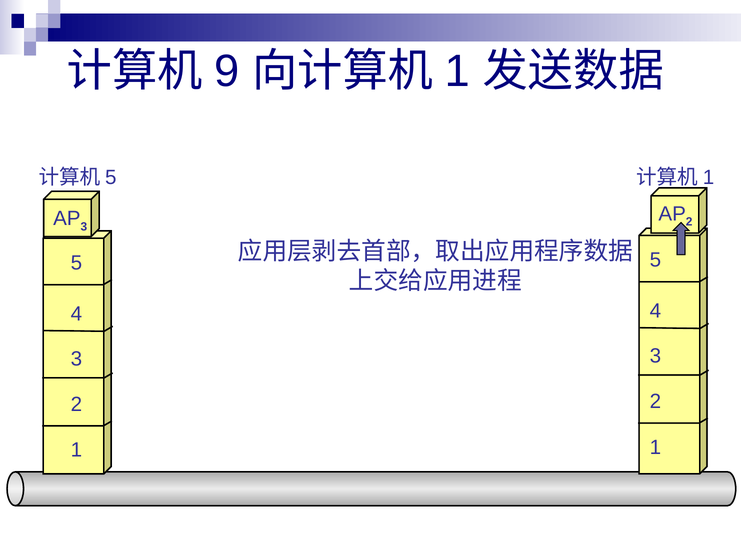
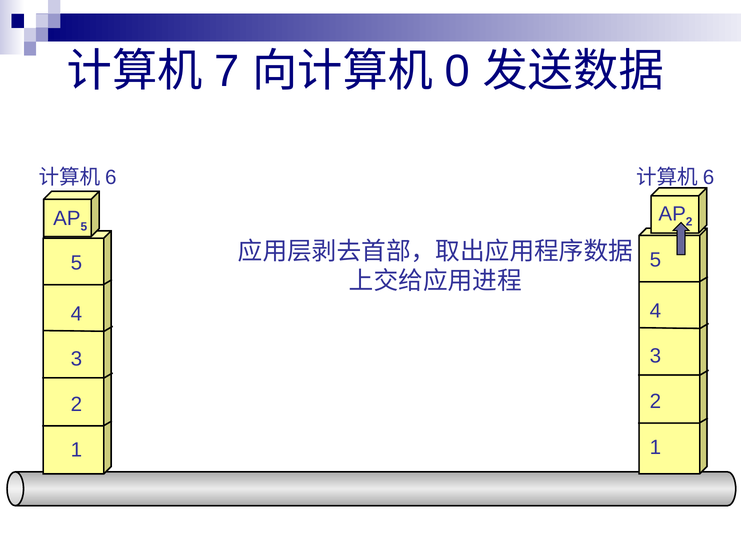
9: 9 -> 7
1 at (457, 71): 1 -> 0
5 at (111, 177): 5 -> 6
1 at (709, 177): 1 -> 6
3 at (84, 227): 3 -> 5
